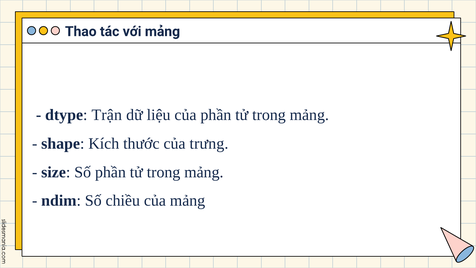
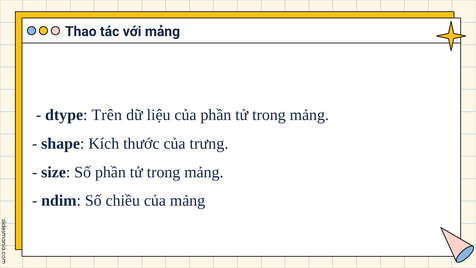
Trận: Trận -> Trên
